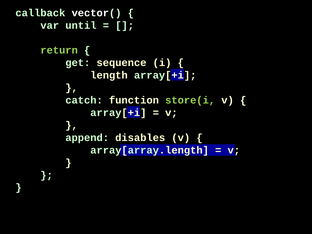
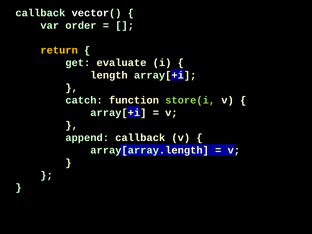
until: until -> order
return colour: light green -> yellow
sequence: sequence -> evaluate
append disables: disables -> callback
